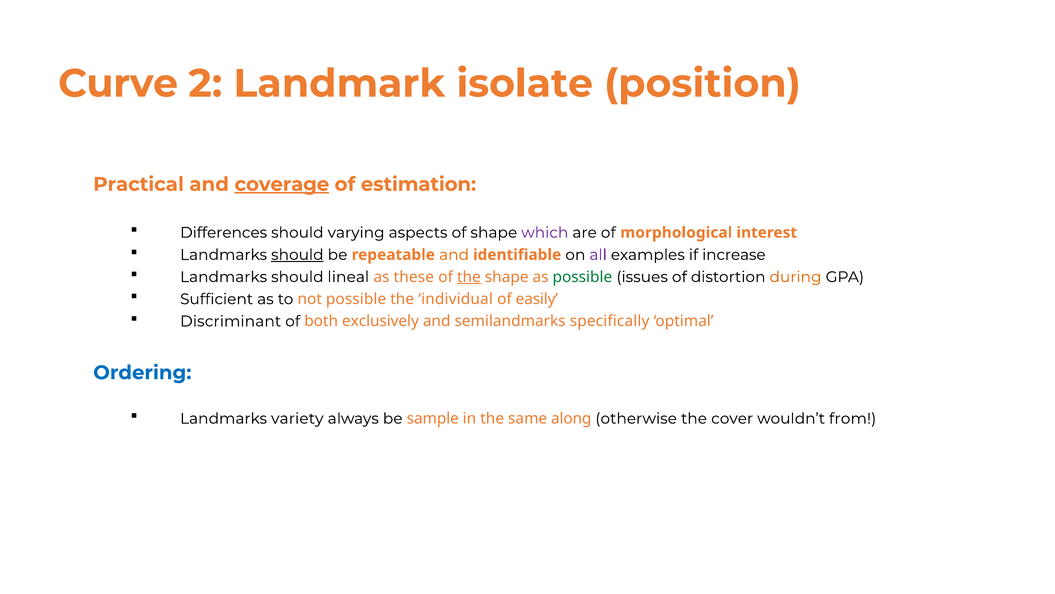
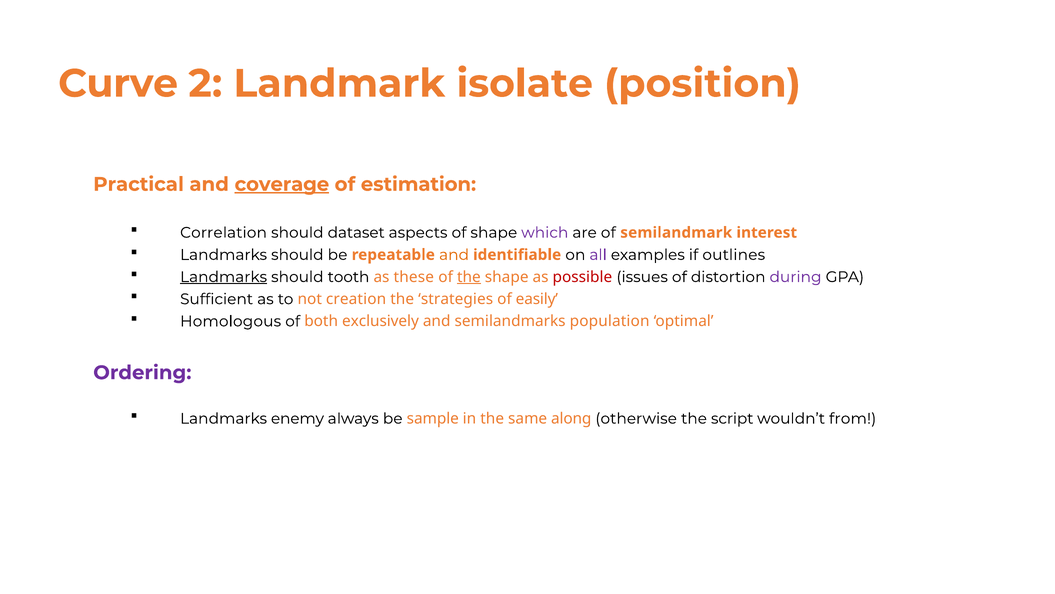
Differences: Differences -> Correlation
varying: varying -> dataset
morphological: morphological -> semilandmark
should at (297, 255) underline: present -> none
increase: increase -> outlines
Landmarks at (224, 277) underline: none -> present
lineal: lineal -> tooth
possible at (582, 277) colour: green -> red
during colour: orange -> purple
not possible: possible -> creation
individual: individual -> strategies
Discriminant: Discriminant -> Homologous
specifically: specifically -> population
Ordering colour: blue -> purple
variety: variety -> enemy
cover: cover -> script
